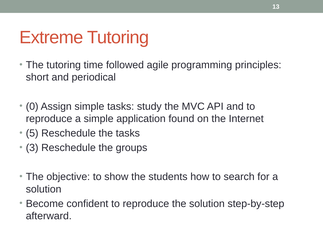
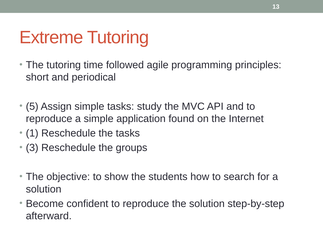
0: 0 -> 5
5: 5 -> 1
